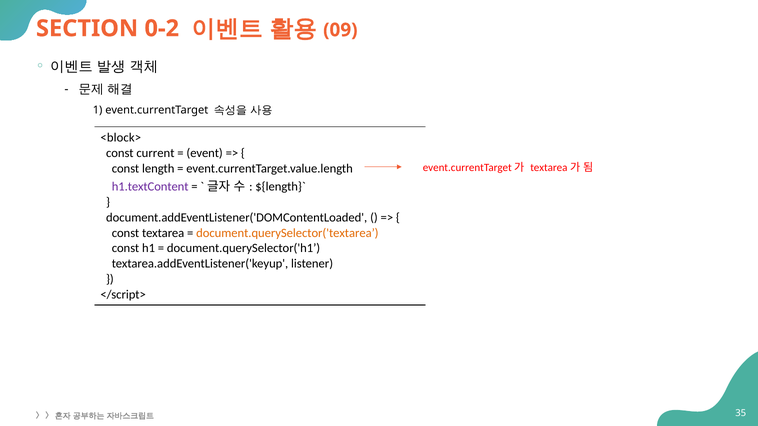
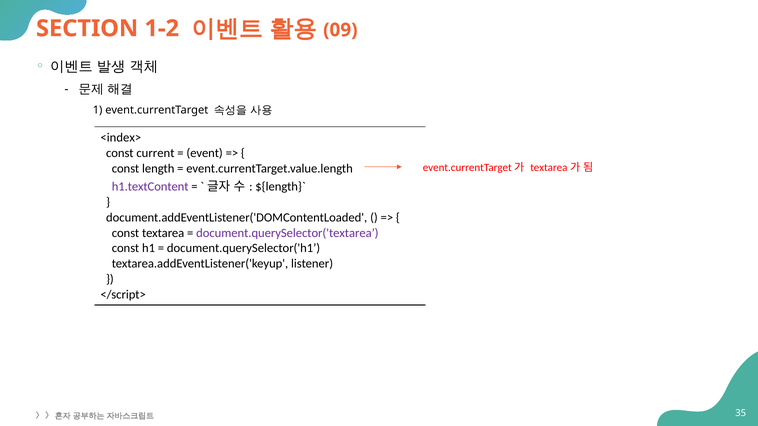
0-2: 0-2 -> 1-2
<block>: <block> -> <index>
document.querySelector('textarea colour: orange -> purple
